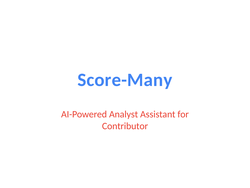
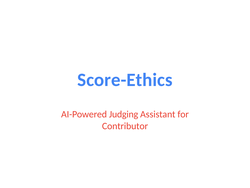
Score-Many: Score-Many -> Score-Ethics
Analyst: Analyst -> Judging
